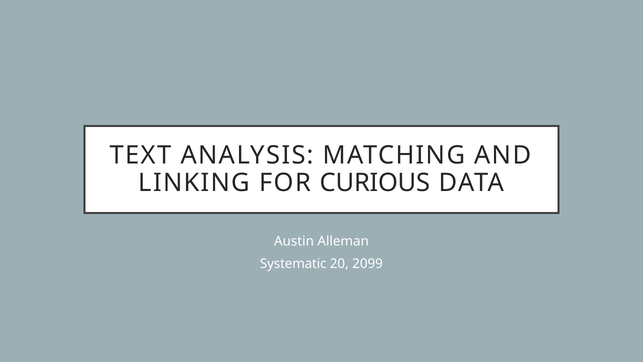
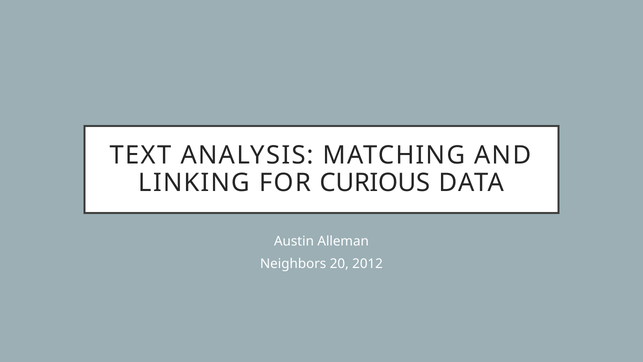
Systematic: Systematic -> Neighbors
2099: 2099 -> 2012
